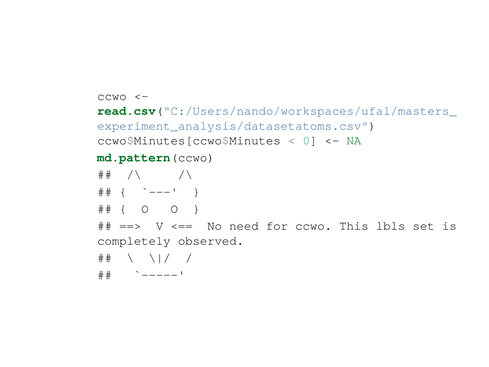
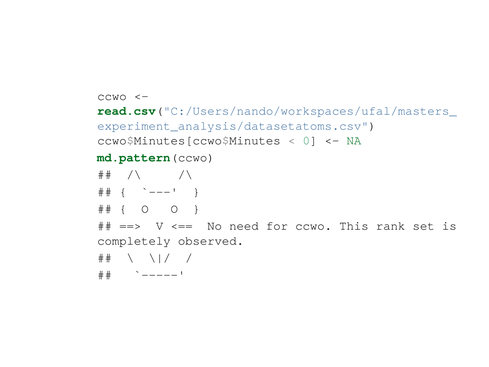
lbls: lbls -> rank
